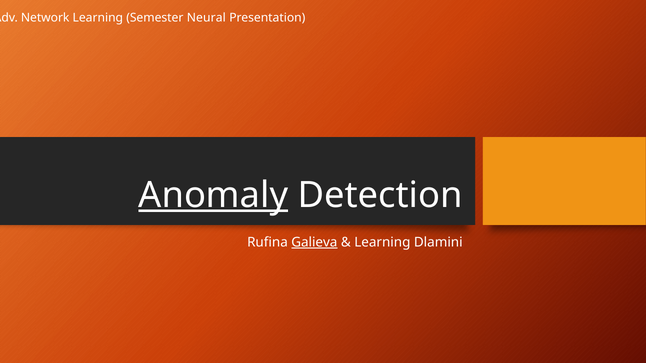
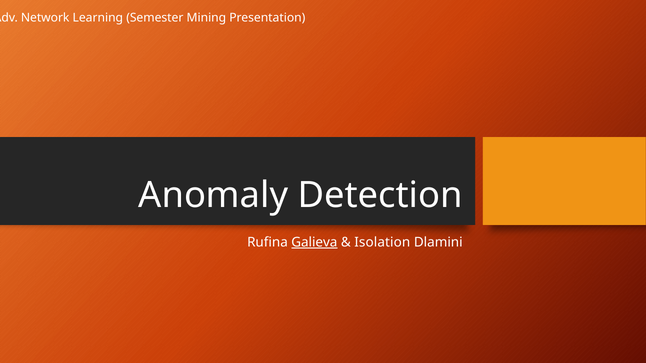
Neural: Neural -> Mining
Anomaly underline: present -> none
Learning at (382, 242): Learning -> Isolation
